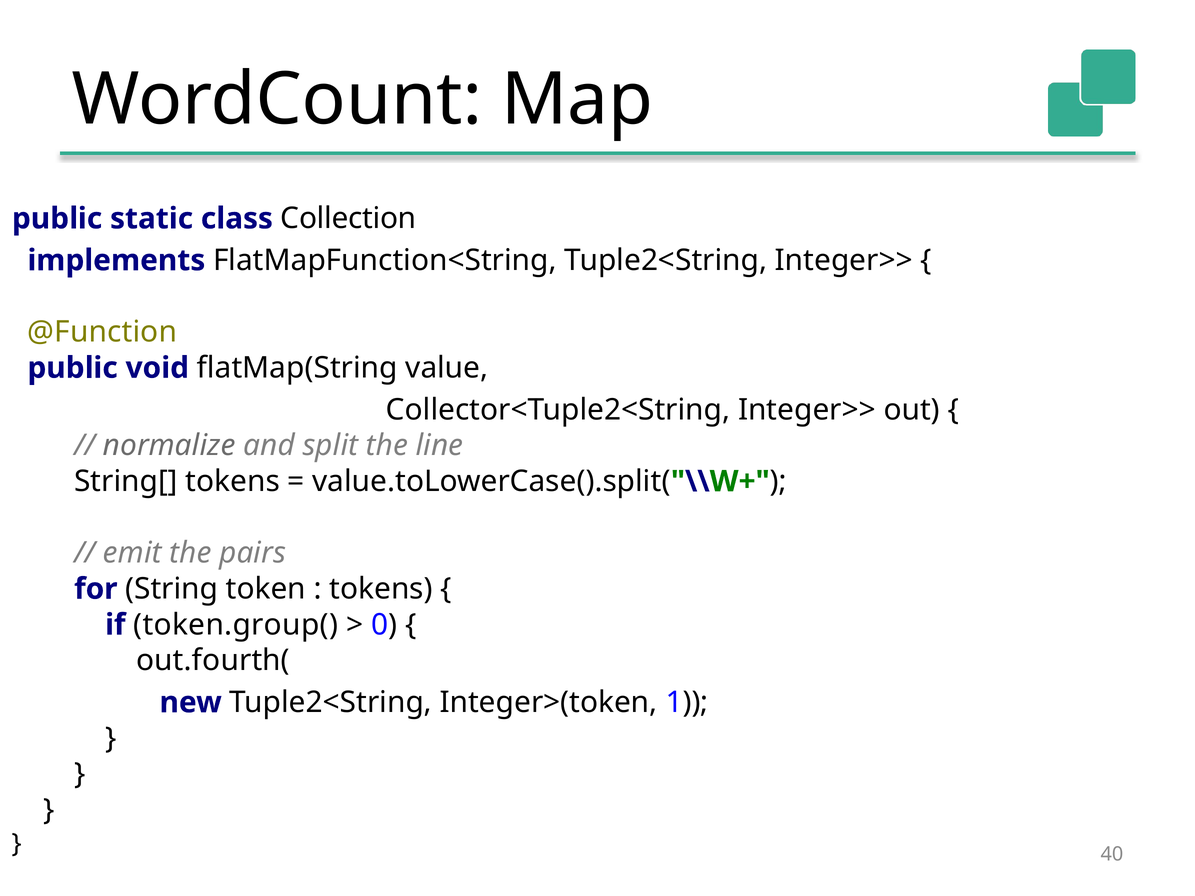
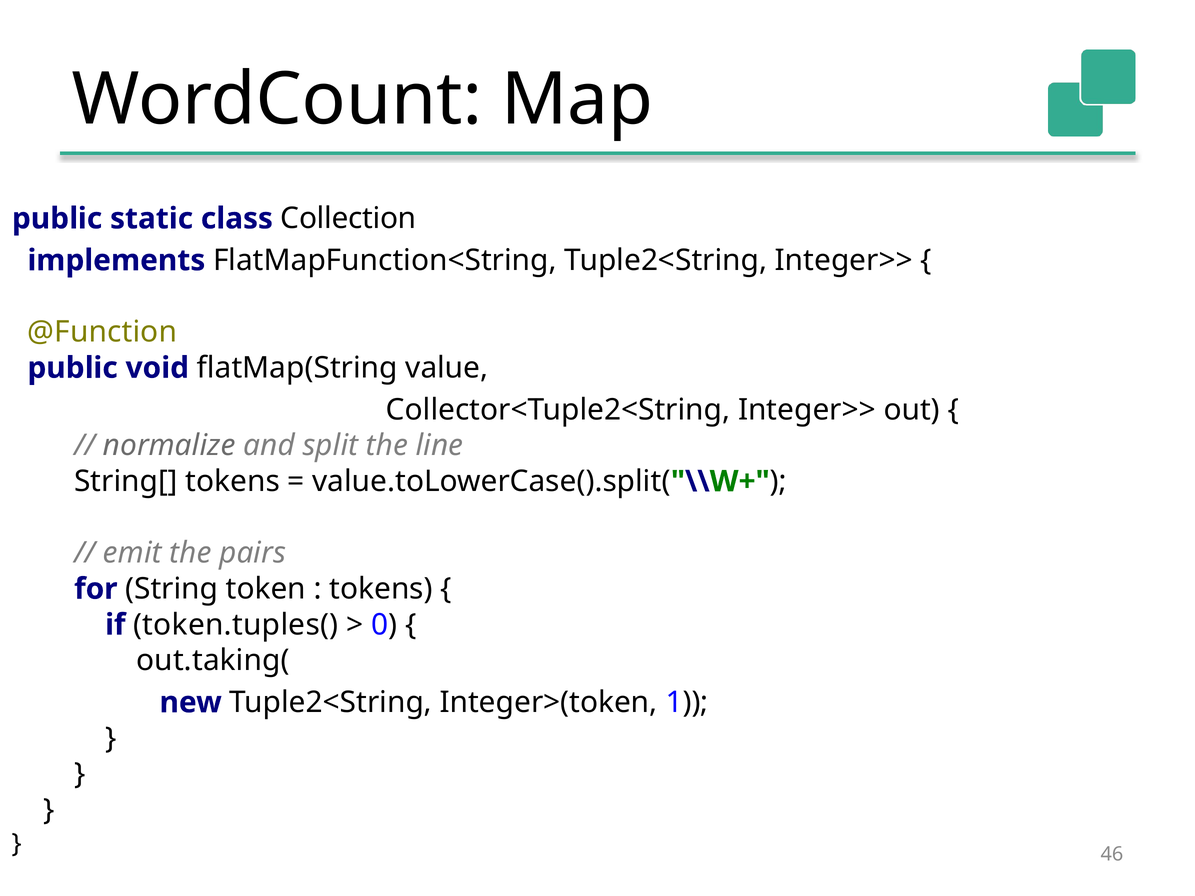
token.group(: token.group( -> token.tuples(
out.fourth(: out.fourth( -> out.taking(
40: 40 -> 46
